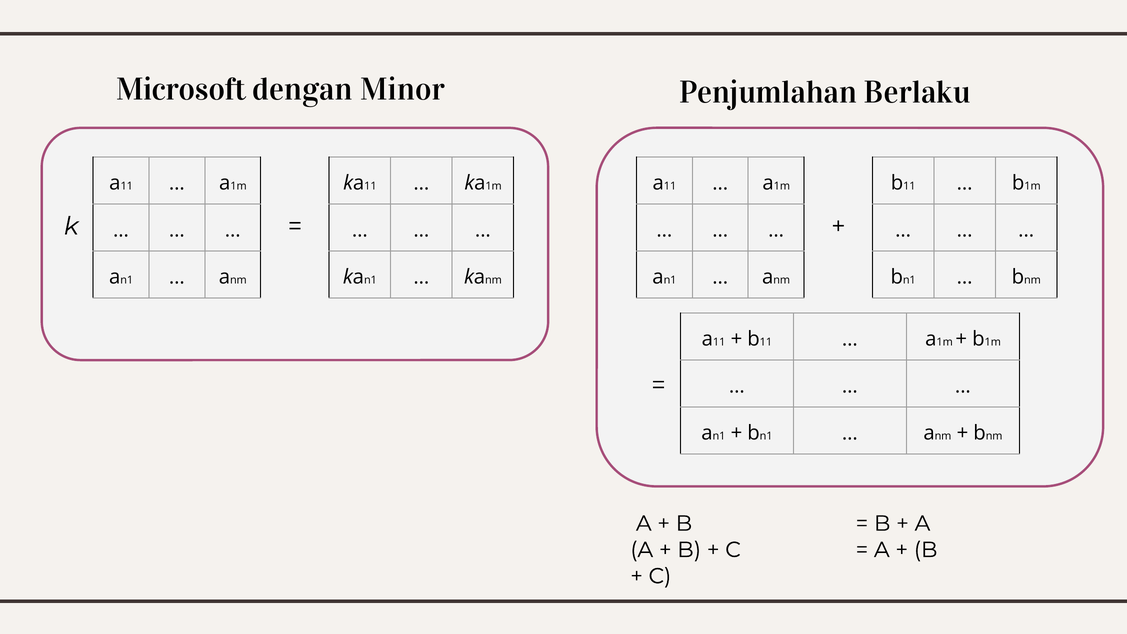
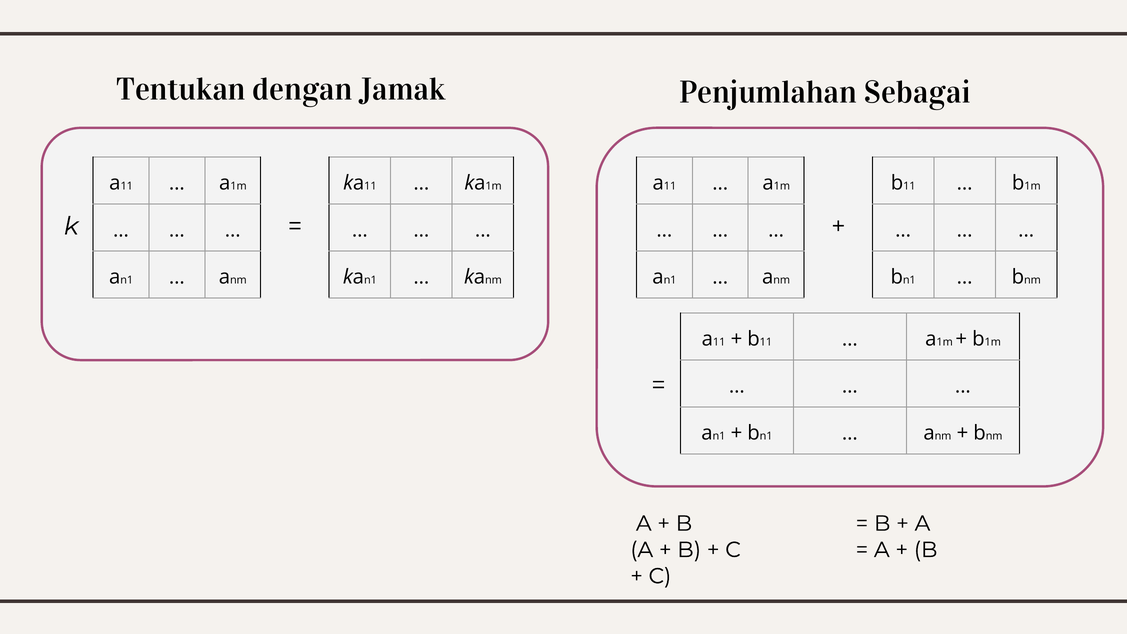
Microsoft: Microsoft -> Tentukan
Minor: Minor -> Jamak
Berlaku: Berlaku -> Sebagai
